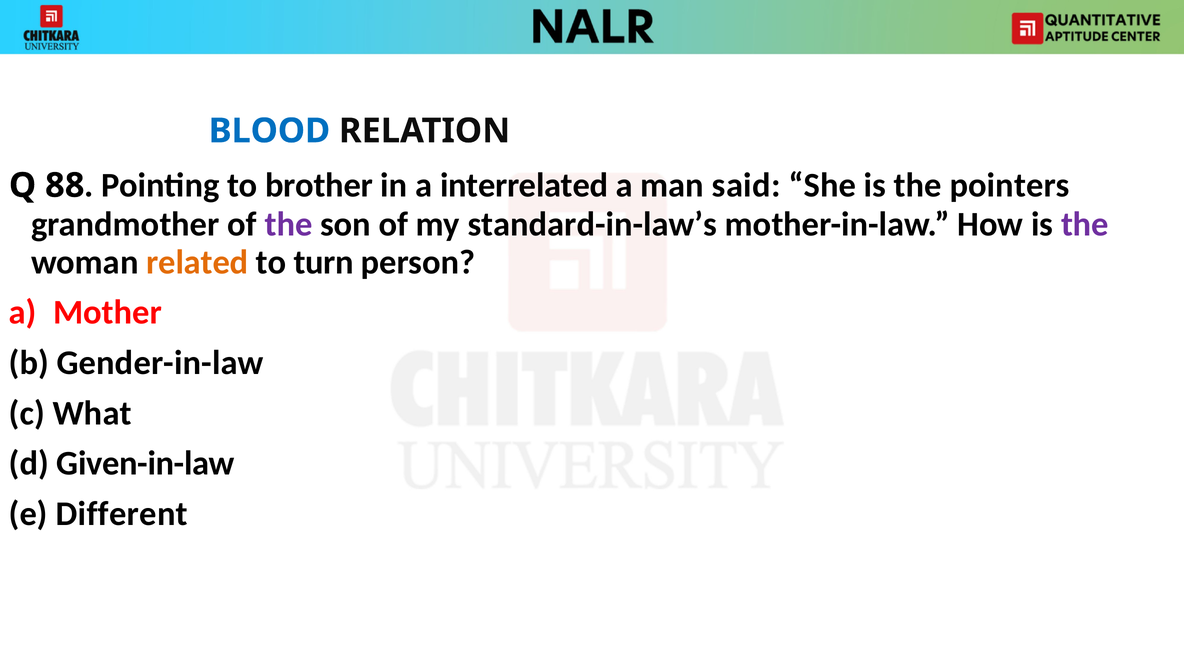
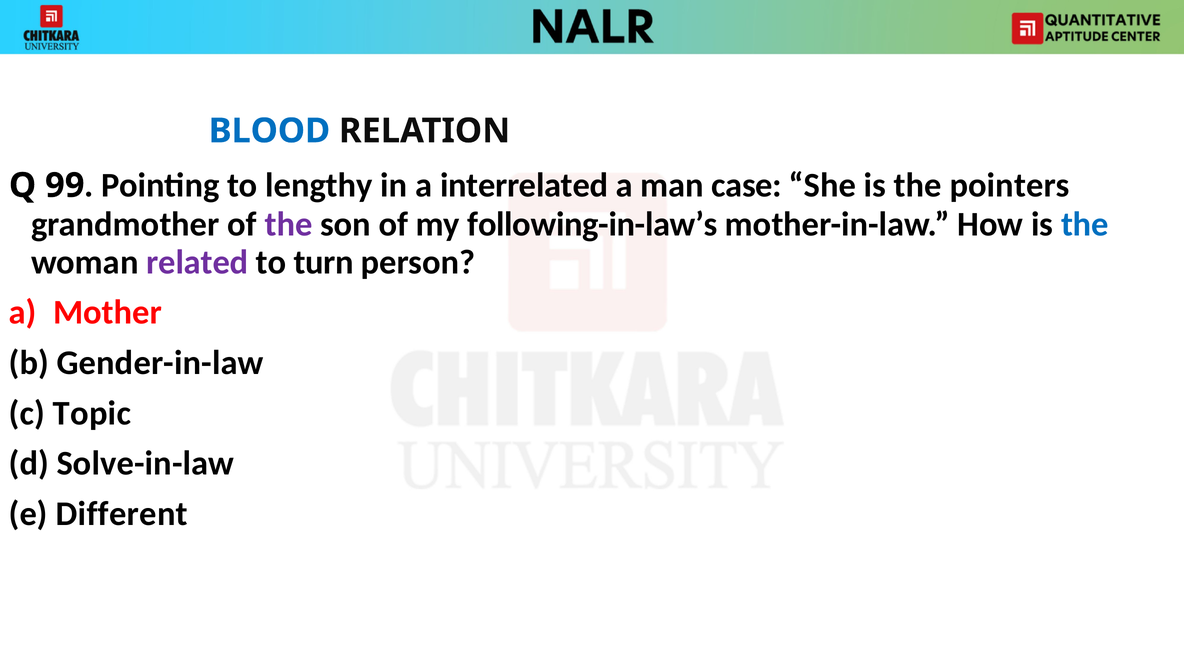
88: 88 -> 99
brother: brother -> lengthy
said: said -> case
standard-in-law’s: standard-in-law’s -> following-in-law’s
the at (1085, 224) colour: purple -> blue
related colour: orange -> purple
What: What -> Topic
Given-in-law: Given-in-law -> Solve-in-law
